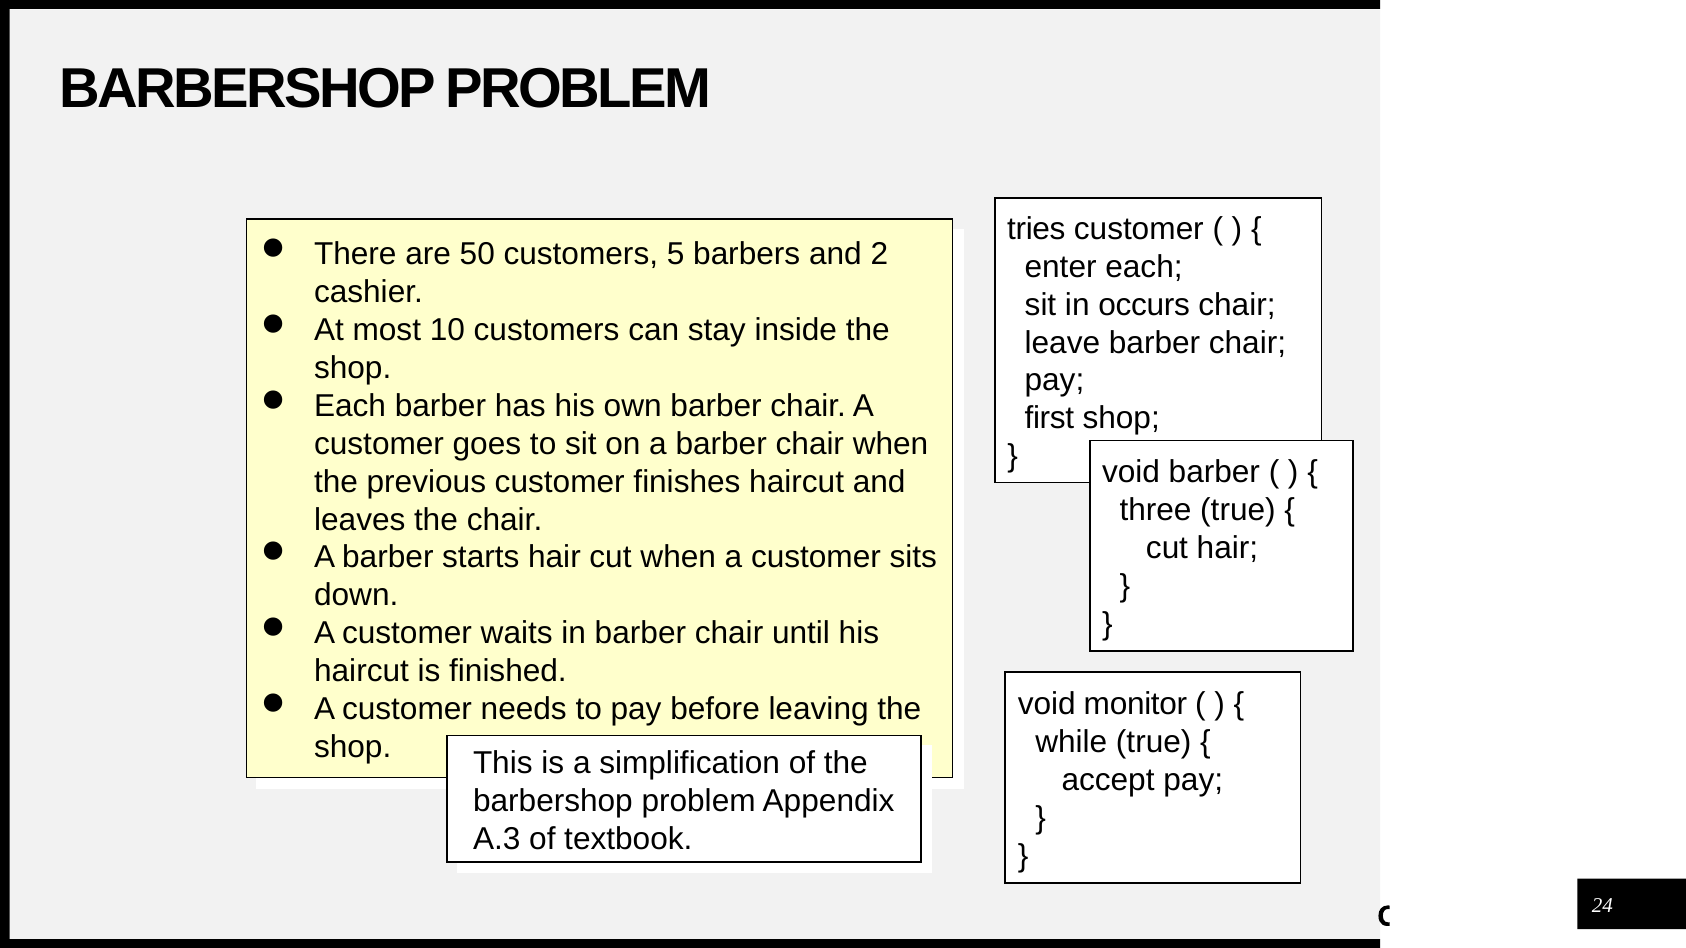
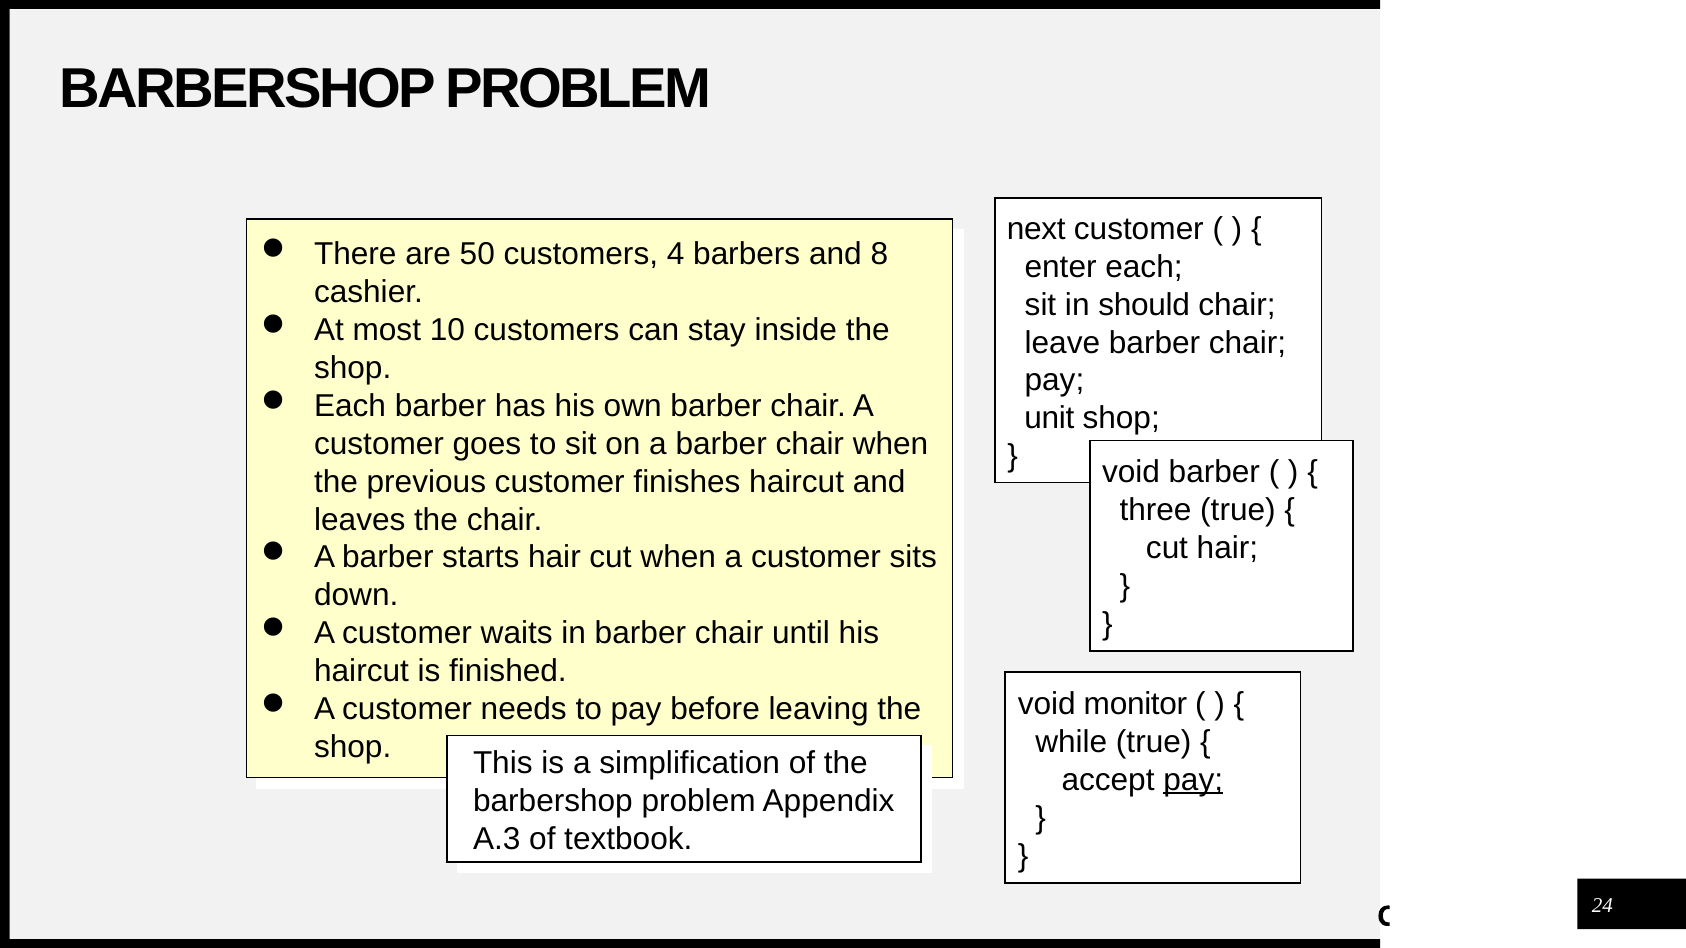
tries: tries -> next
5: 5 -> 4
2: 2 -> 8
occurs: occurs -> should
first at (1049, 419): first -> unit
pay at (1193, 780) underline: none -> present
